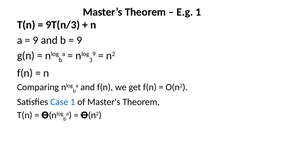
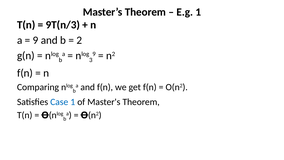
9 at (79, 40): 9 -> 2
